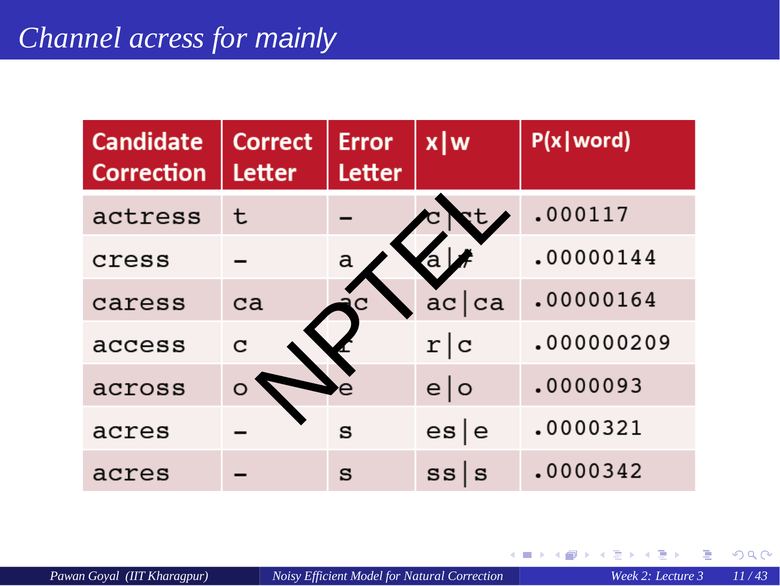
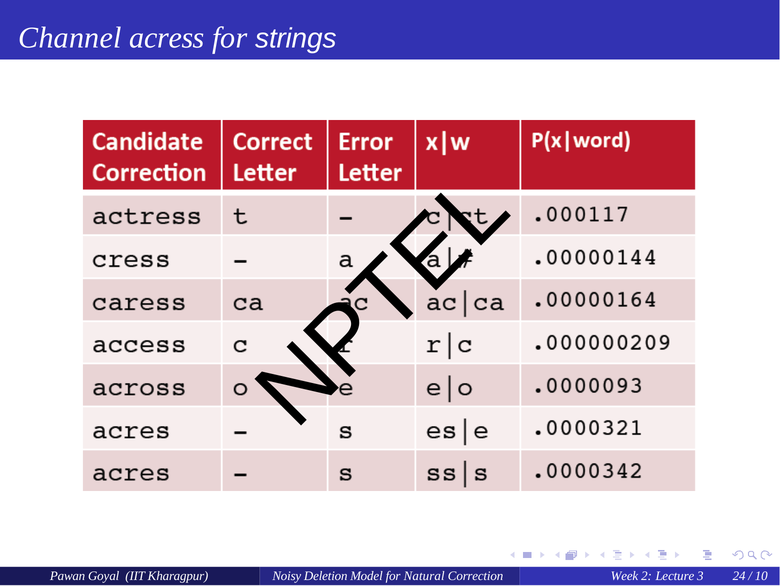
mainly: mainly -> strings
Efficient: Efficient -> Deletion
11: 11 -> 24
43: 43 -> 10
